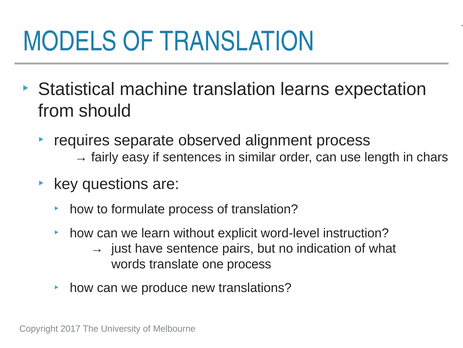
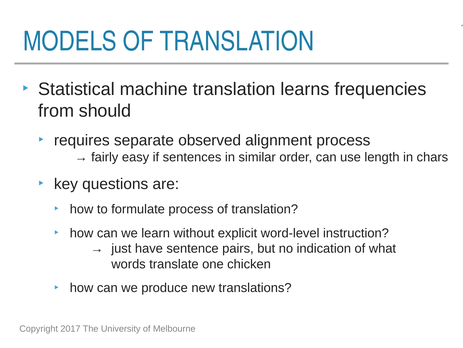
expectation: expectation -> frequencies
one process: process -> chicken
